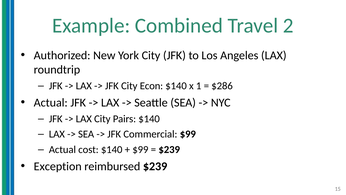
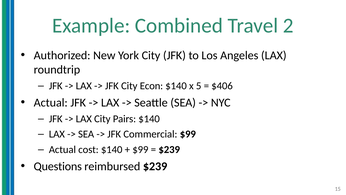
1: 1 -> 5
$286: $286 -> $406
Exception: Exception -> Questions
